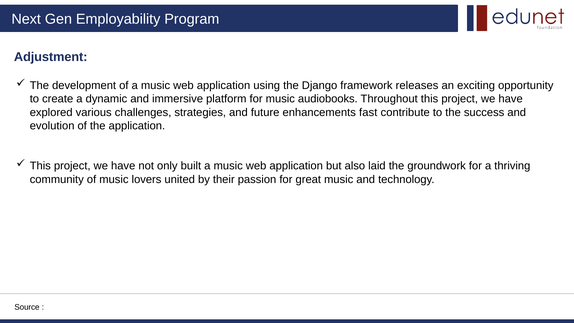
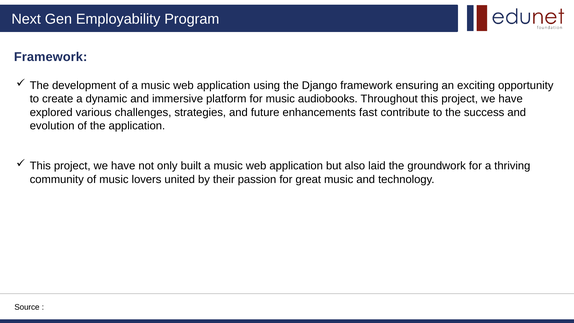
Adjustment at (51, 57): Adjustment -> Framework
releases: releases -> ensuring
